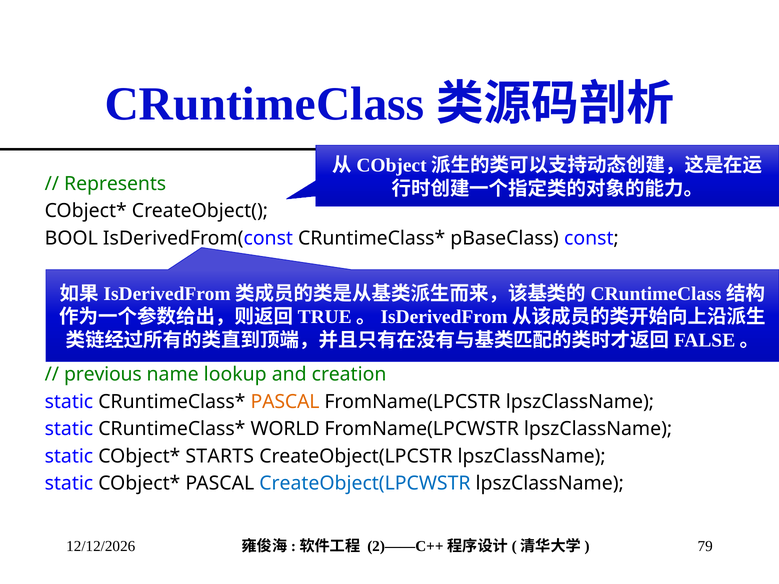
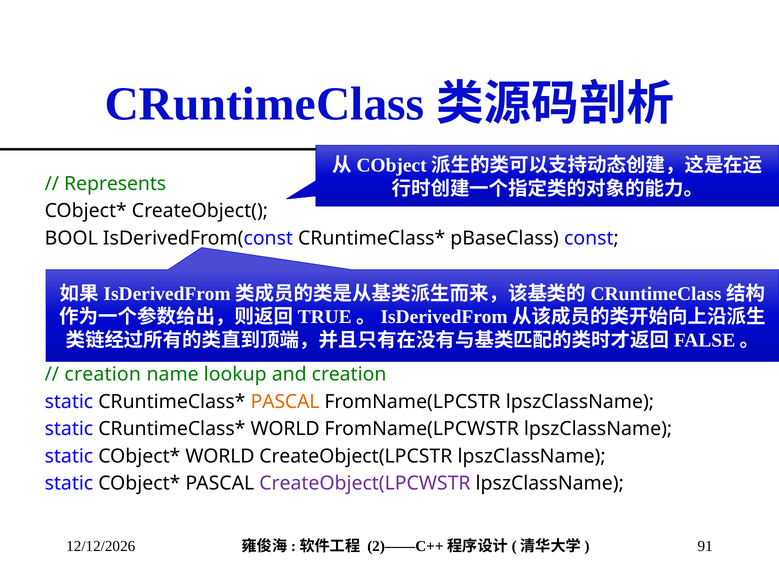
previous at (103, 375): previous -> creation
STARTS at (220, 456): STARTS -> WORLD
CreateObject(LPCWSTR colour: blue -> purple
79: 79 -> 91
